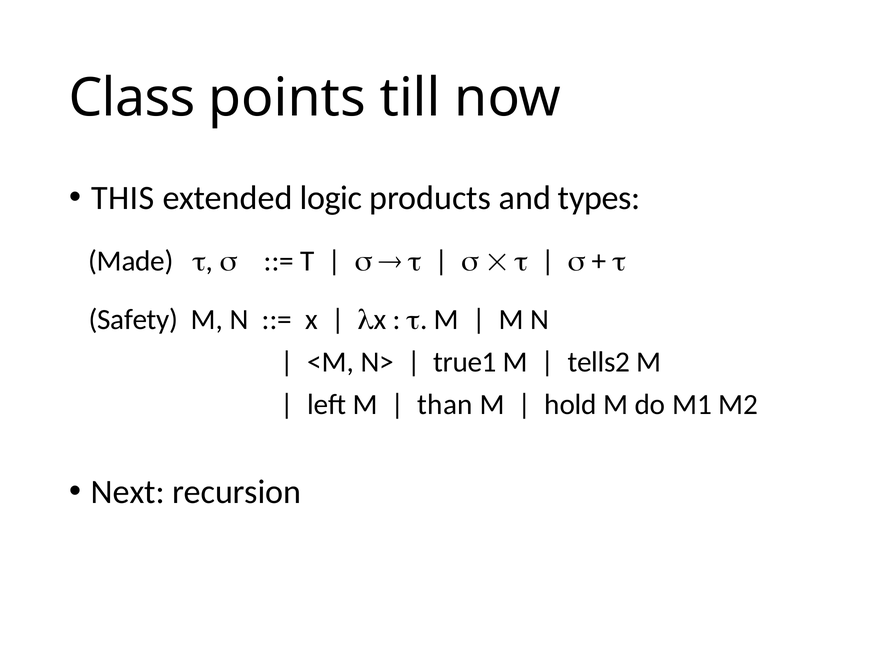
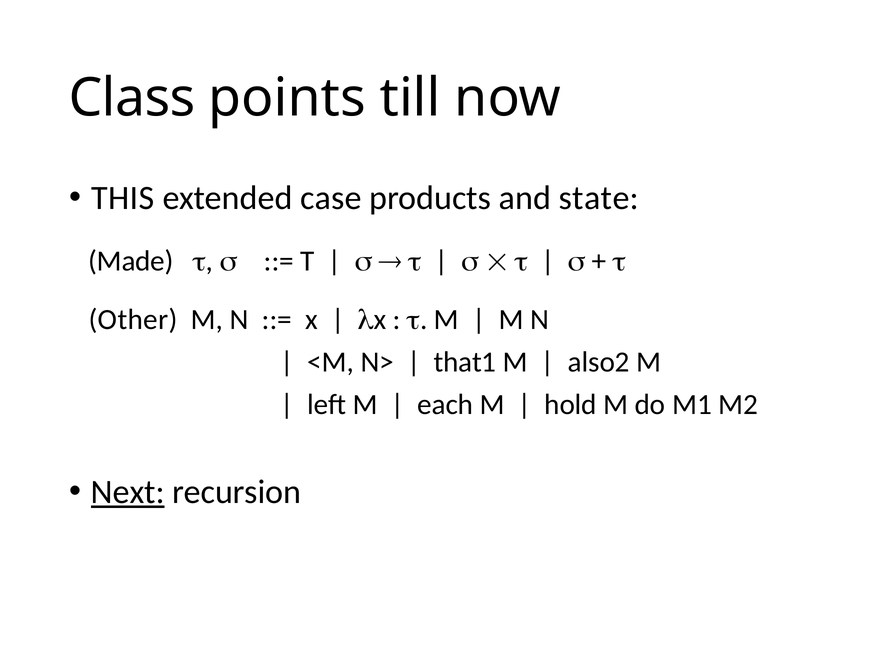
logic: logic -> case
types: types -> state
Safety: Safety -> Other
true1: true1 -> that1
tells2: tells2 -> also2
than: than -> each
Next underline: none -> present
